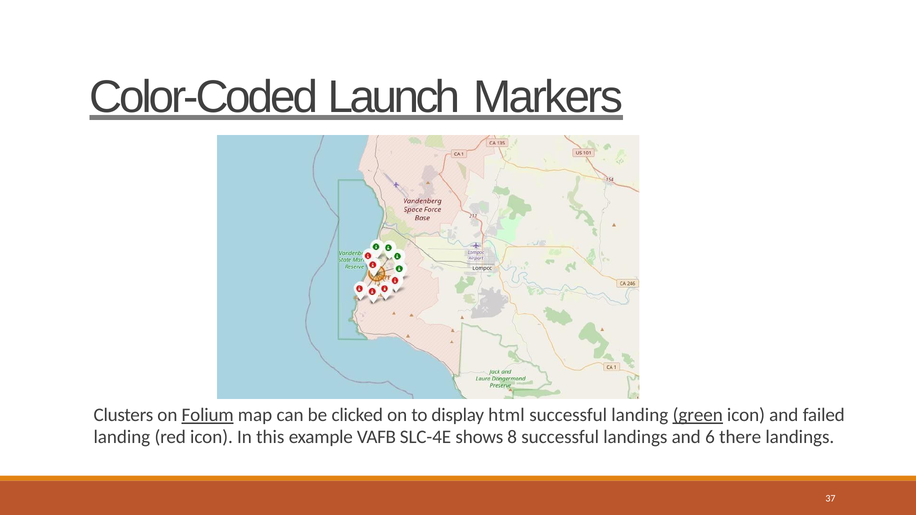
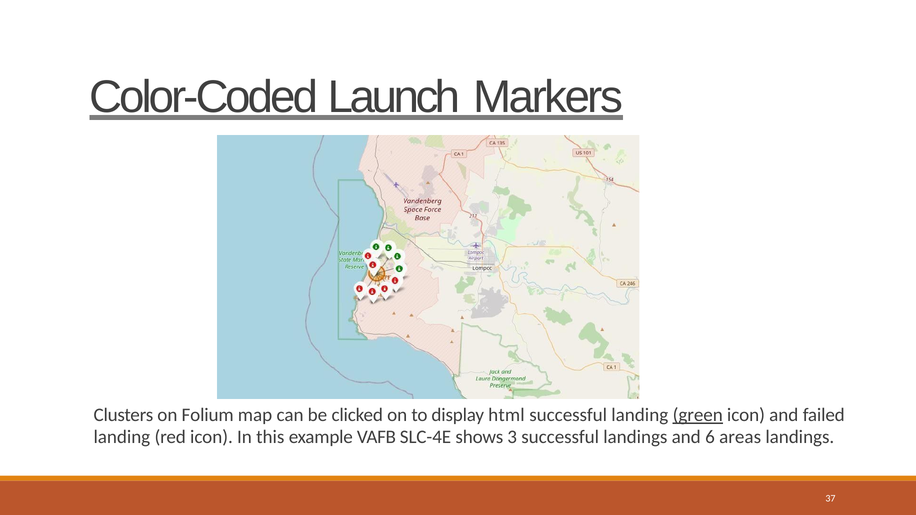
Folium underline: present -> none
8: 8 -> 3
there: there -> areas
